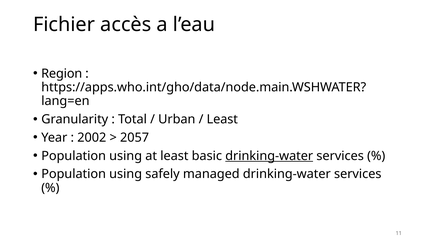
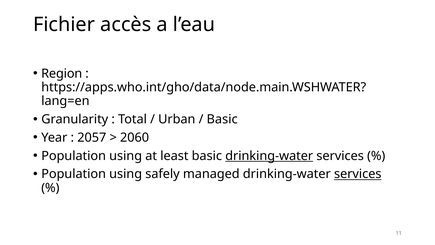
Least at (222, 119): Least -> Basic
2002: 2002 -> 2057
2057: 2057 -> 2060
services at (358, 174) underline: none -> present
